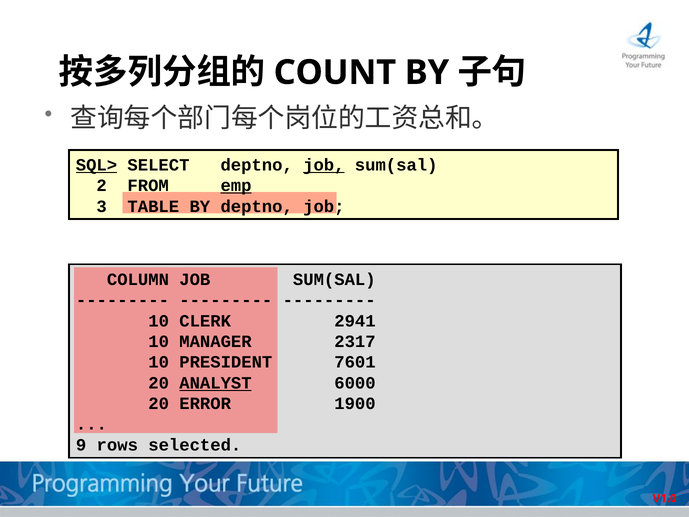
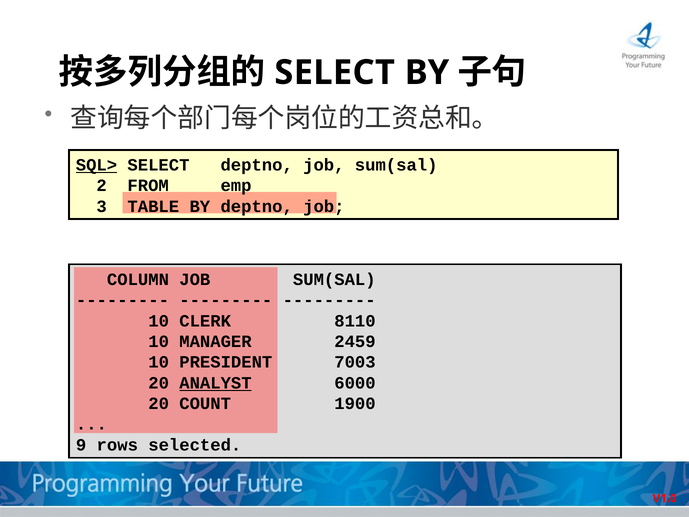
COUNT at (335, 72): COUNT -> SELECT
job at (324, 165) underline: present -> none
emp underline: present -> none
2941: 2941 -> 8110
2317: 2317 -> 2459
7601: 7601 -> 7003
ERROR: ERROR -> COUNT
